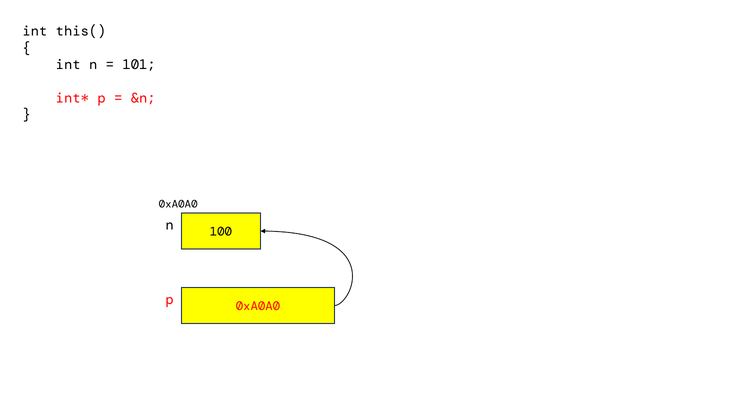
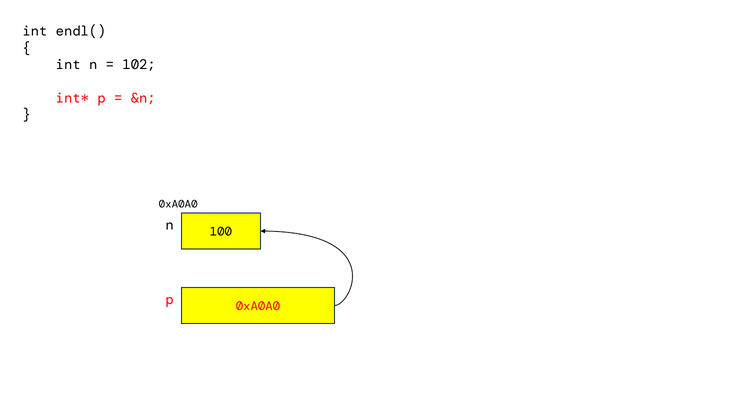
this(: this( -> endl(
101: 101 -> 102
